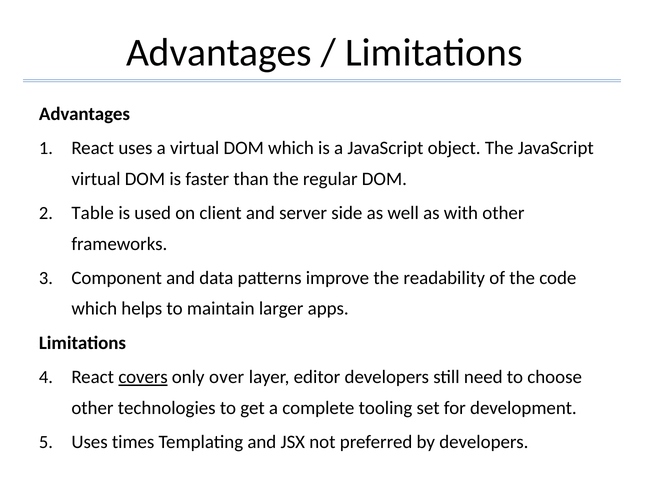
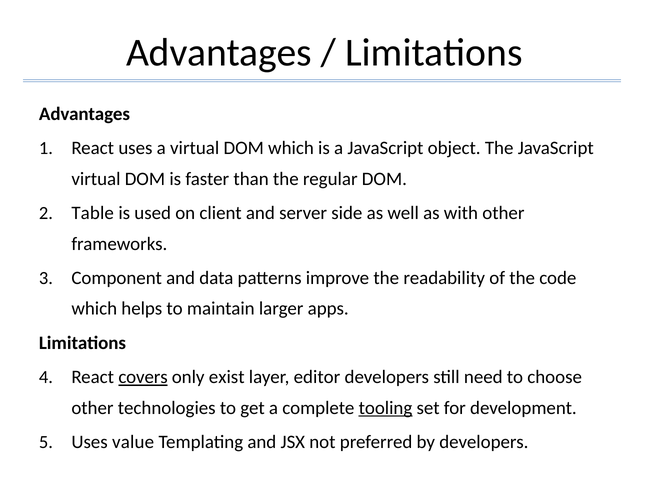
over: over -> exist
tooling underline: none -> present
times: times -> value
